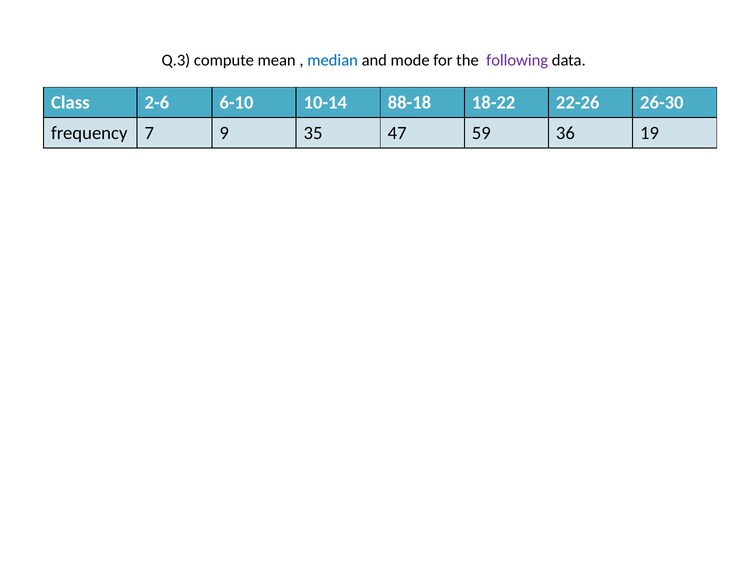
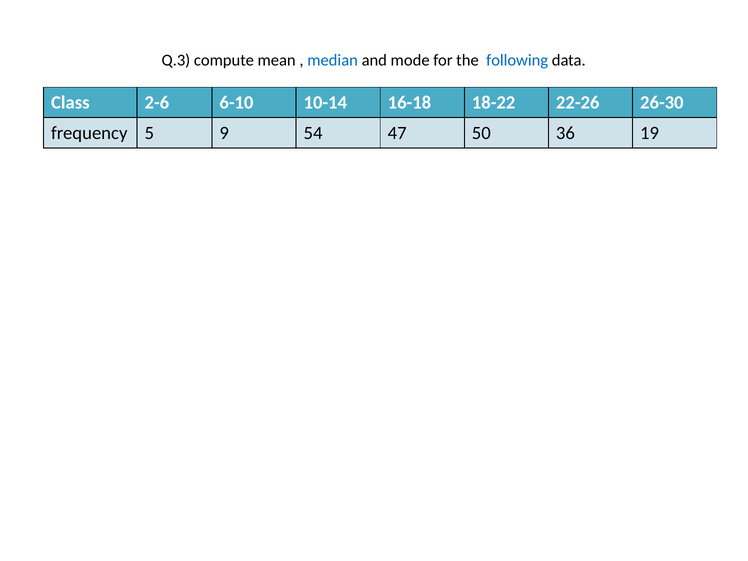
following colour: purple -> blue
88-18: 88-18 -> 16-18
7: 7 -> 5
35: 35 -> 54
59: 59 -> 50
